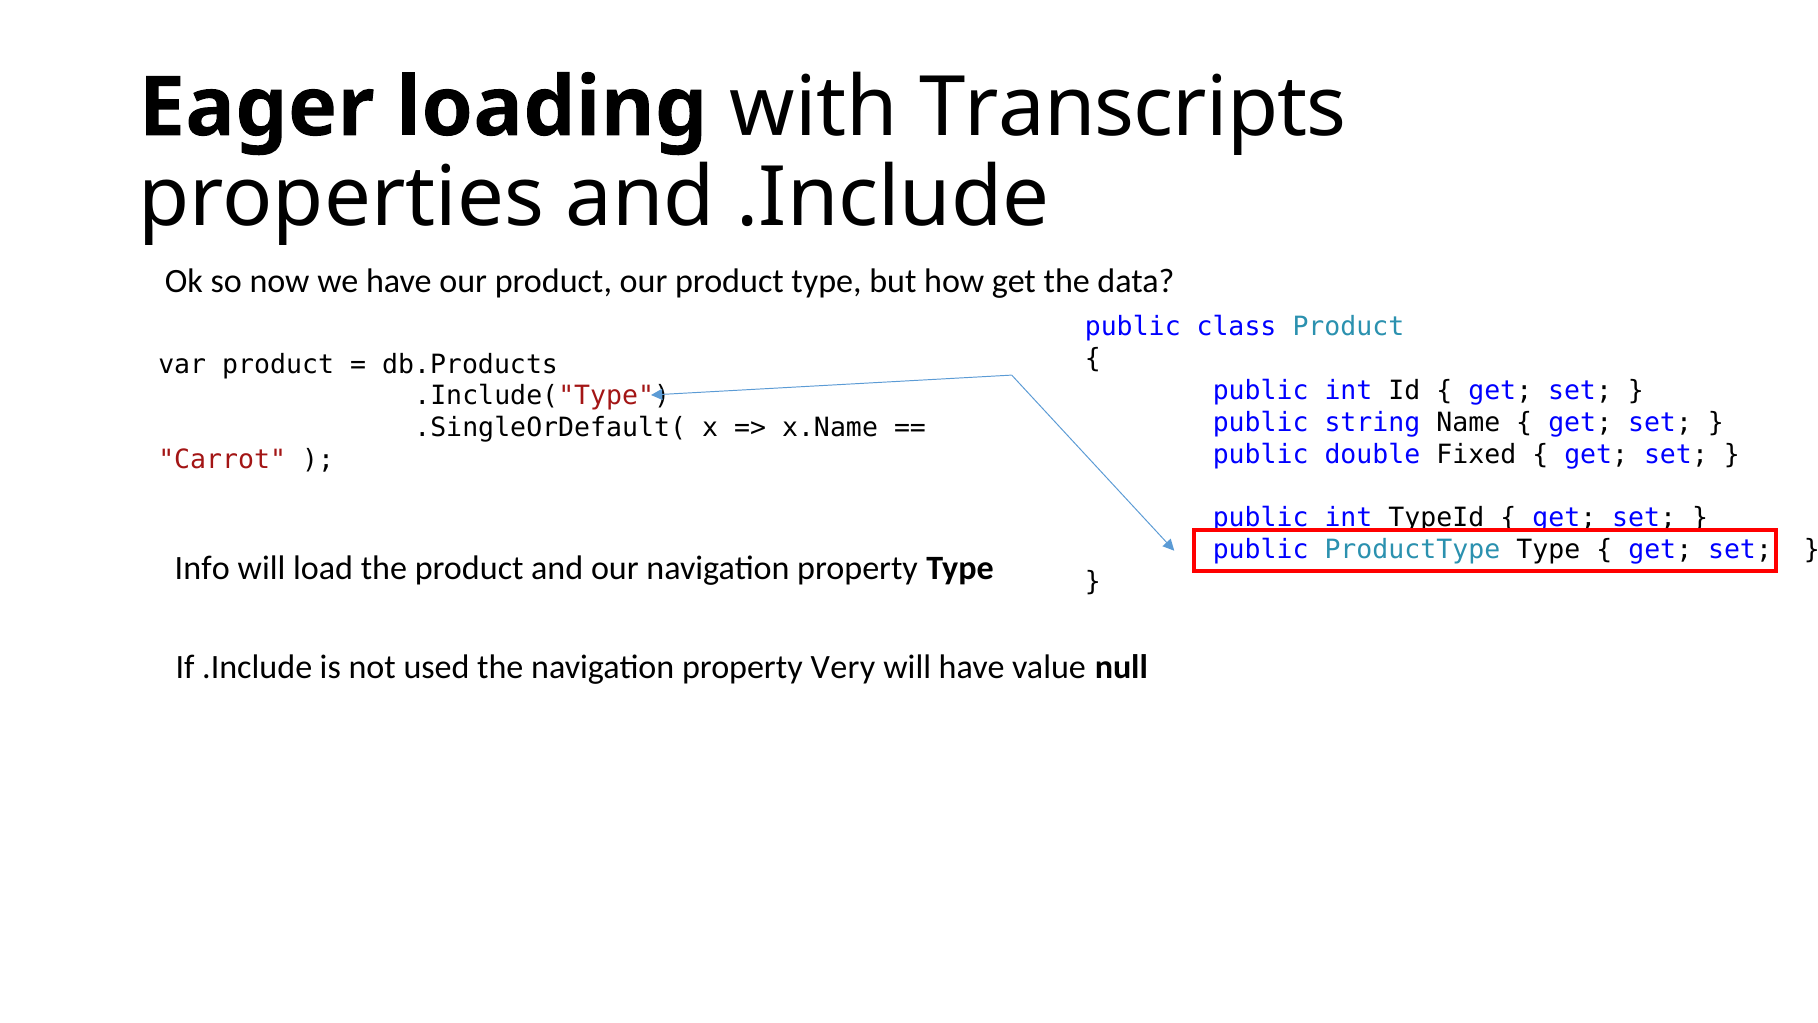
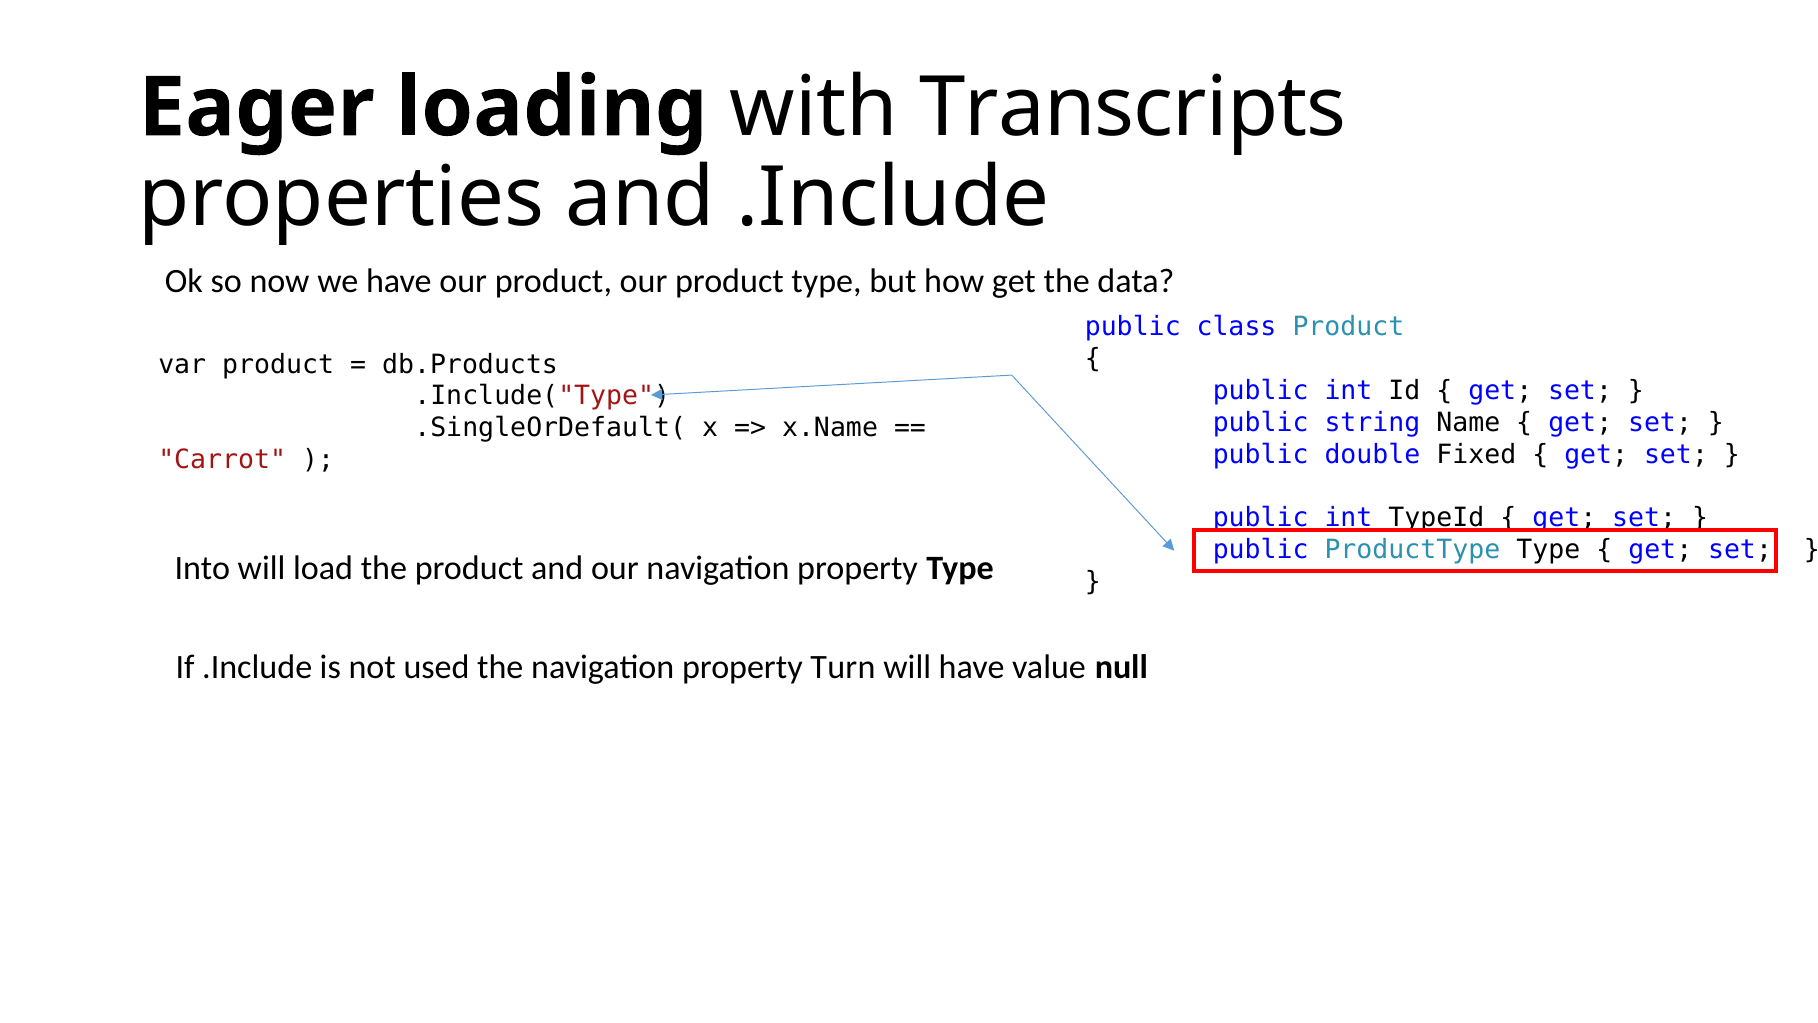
Info: Info -> Into
Very: Very -> Turn
